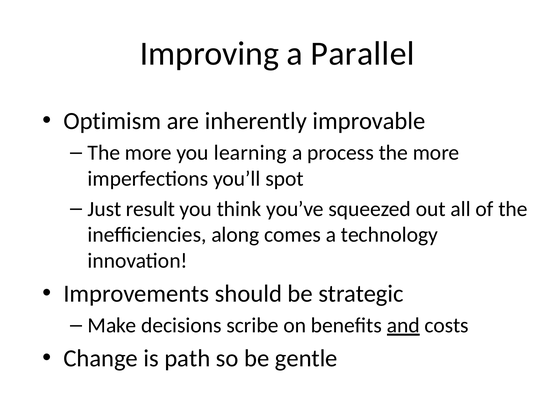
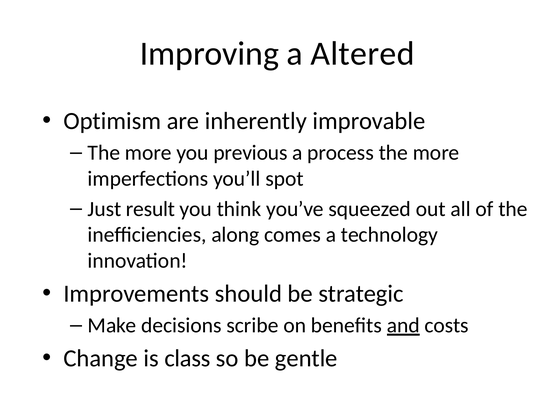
Parallel: Parallel -> Altered
learning: learning -> previous
path: path -> class
